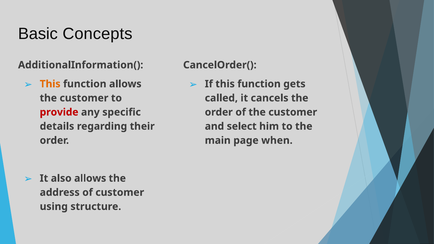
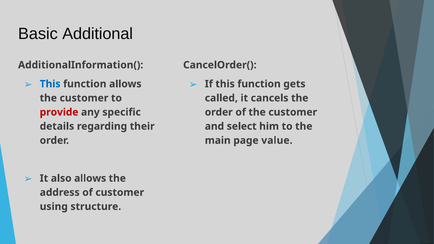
Concepts: Concepts -> Additional
This at (50, 84) colour: orange -> blue
when: when -> value
